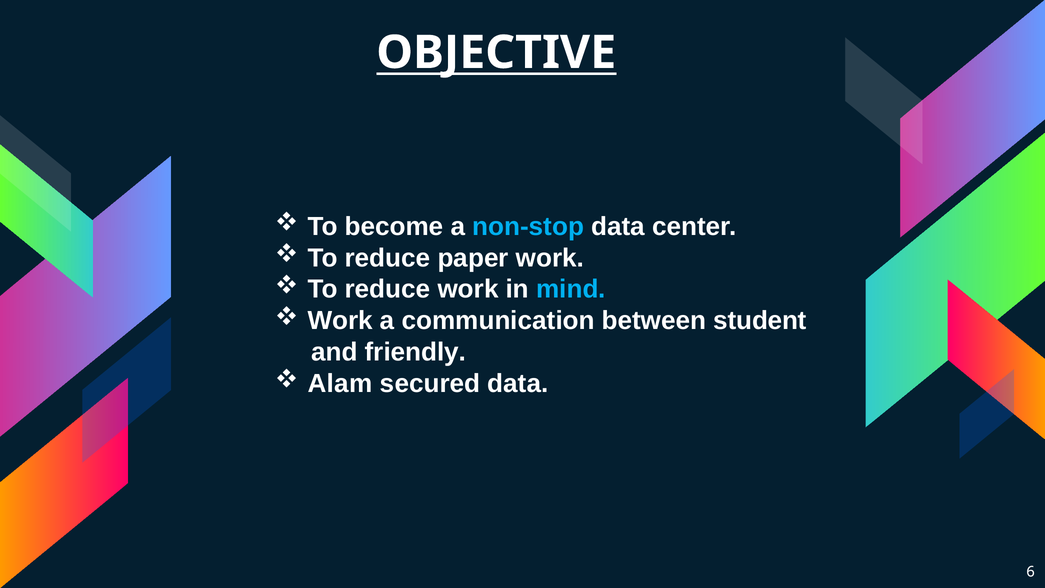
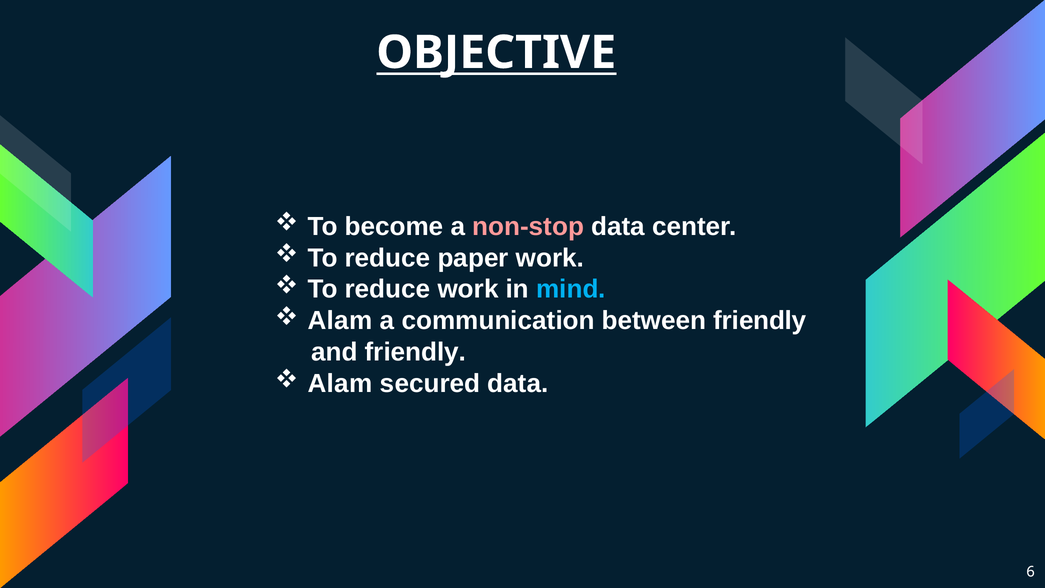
non-stop colour: light blue -> pink
Work at (340, 321): Work -> Alam
between student: student -> friendly
